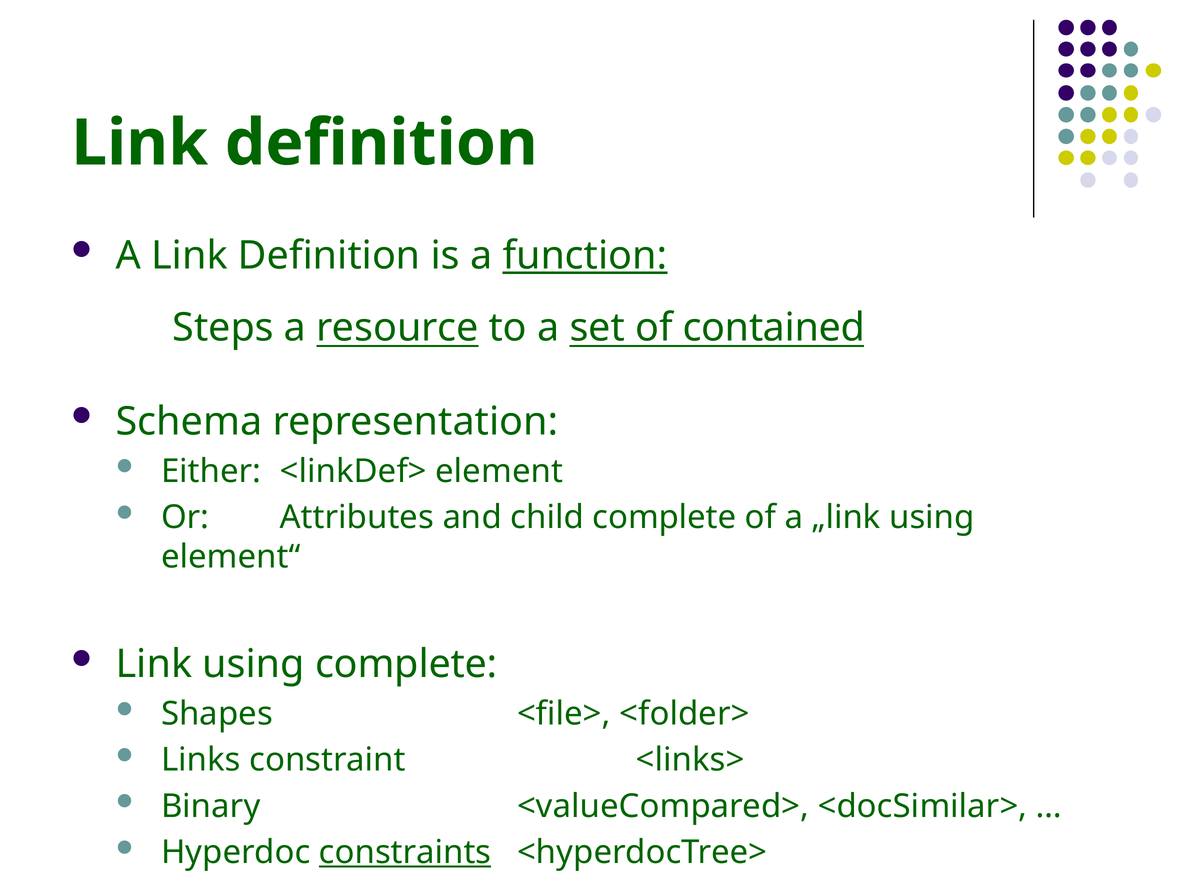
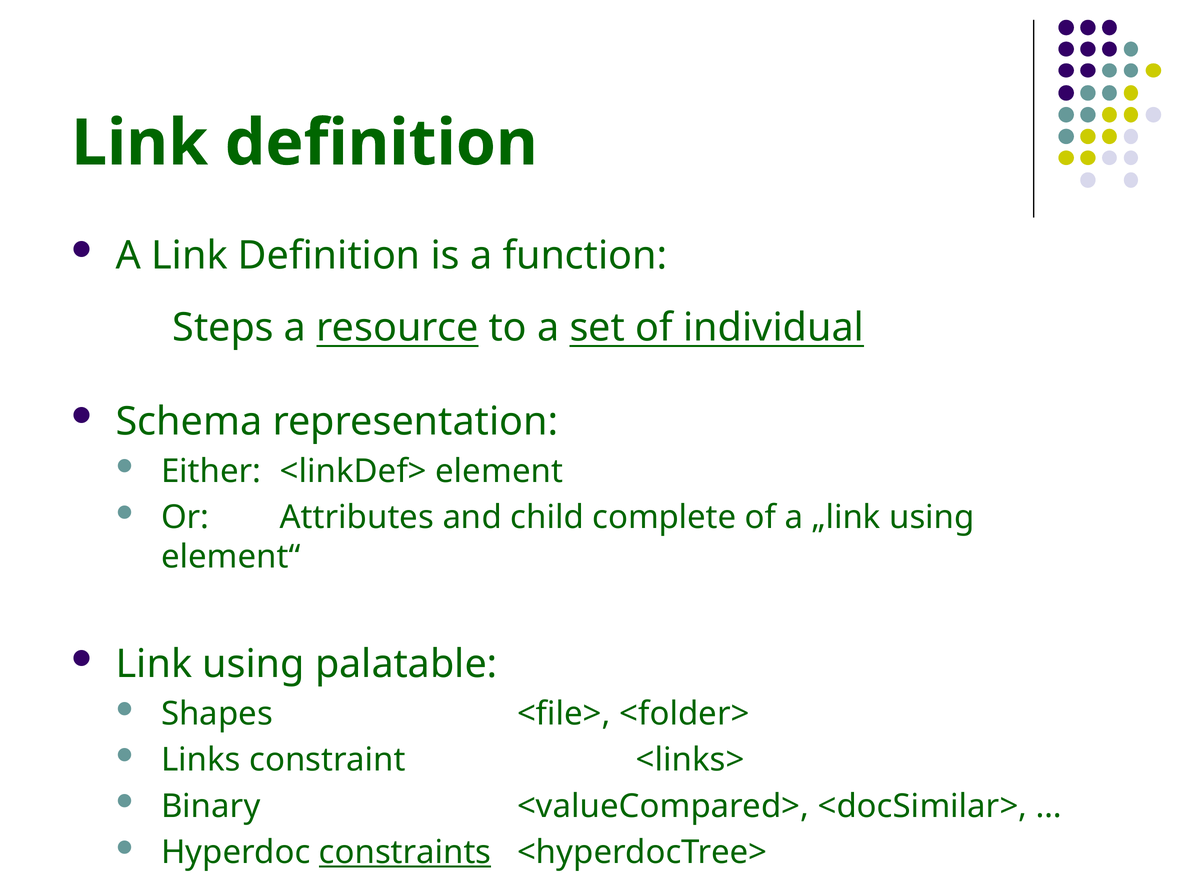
function underline: present -> none
contained: contained -> individual
using complete: complete -> palatable
